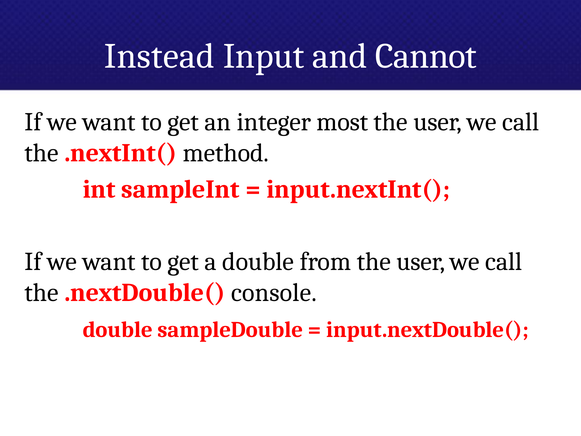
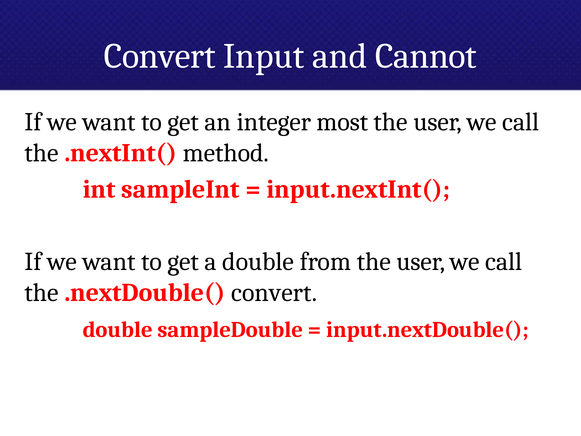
Instead at (159, 56): Instead -> Convert
.nextDouble( console: console -> convert
